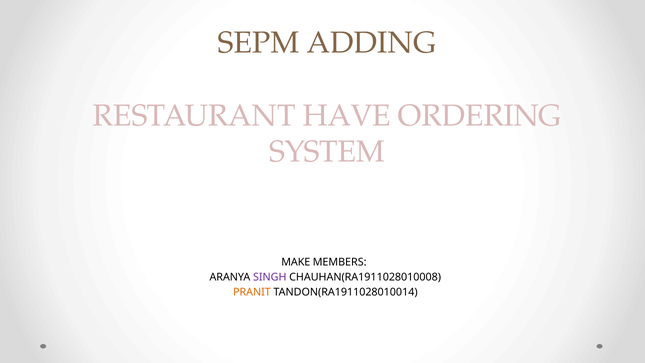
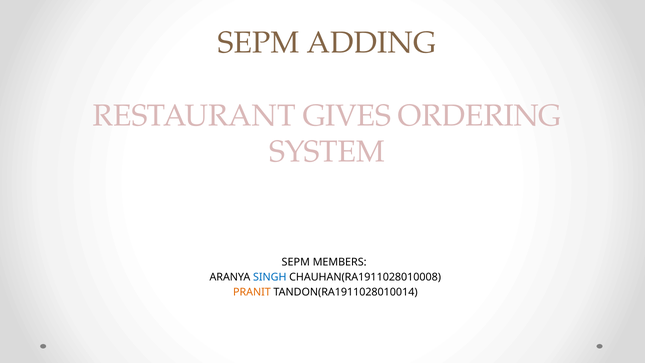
HAVE: HAVE -> GIVES
MAKE at (296, 262): MAKE -> SEPM
SINGH colour: purple -> blue
